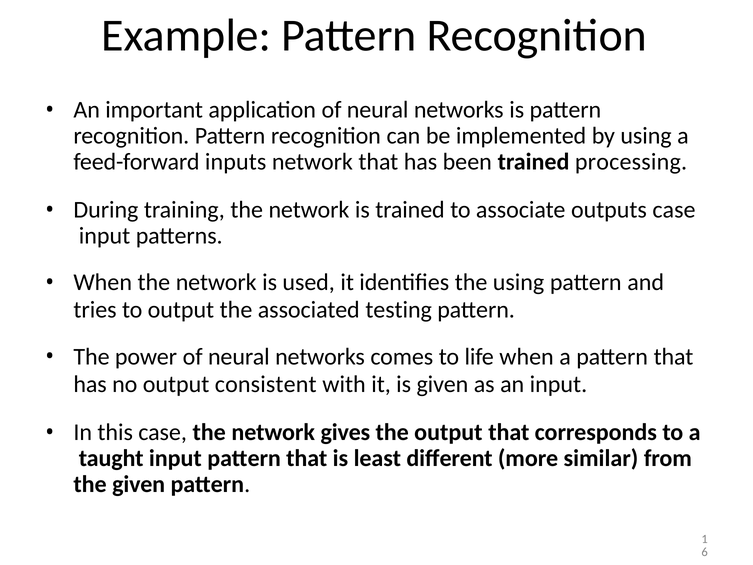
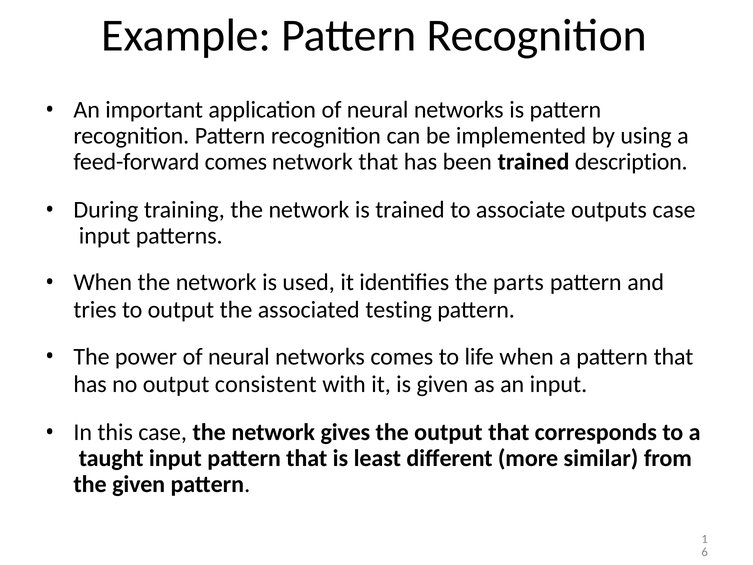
feed-forward inputs: inputs -> comes
processing: processing -> description
the using: using -> parts
